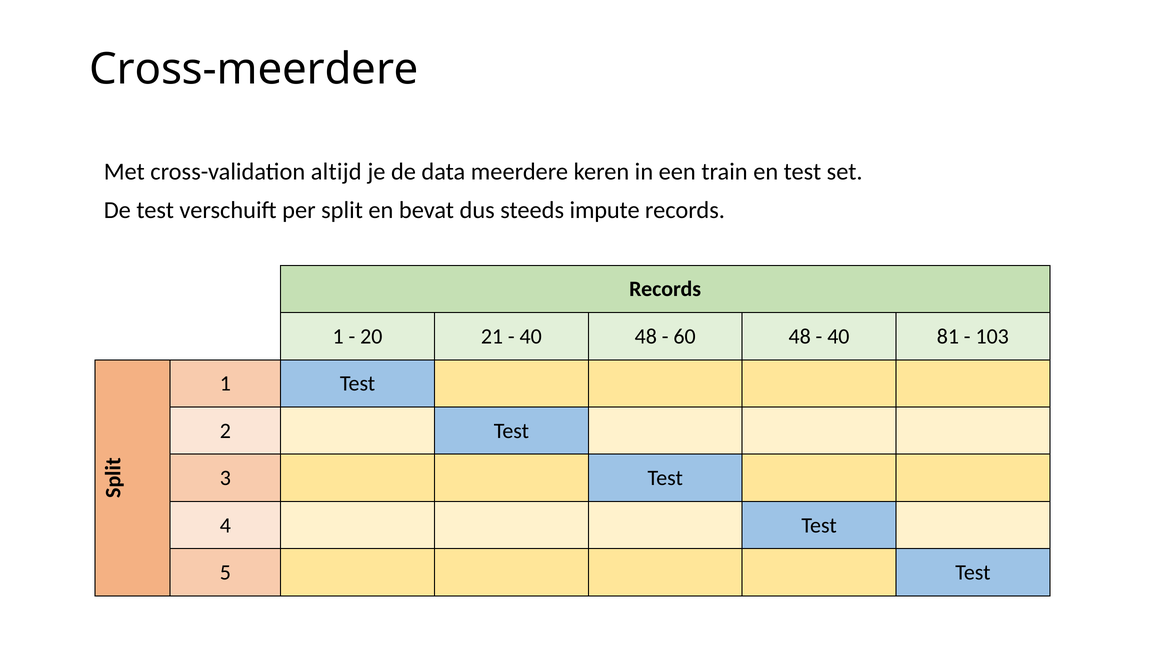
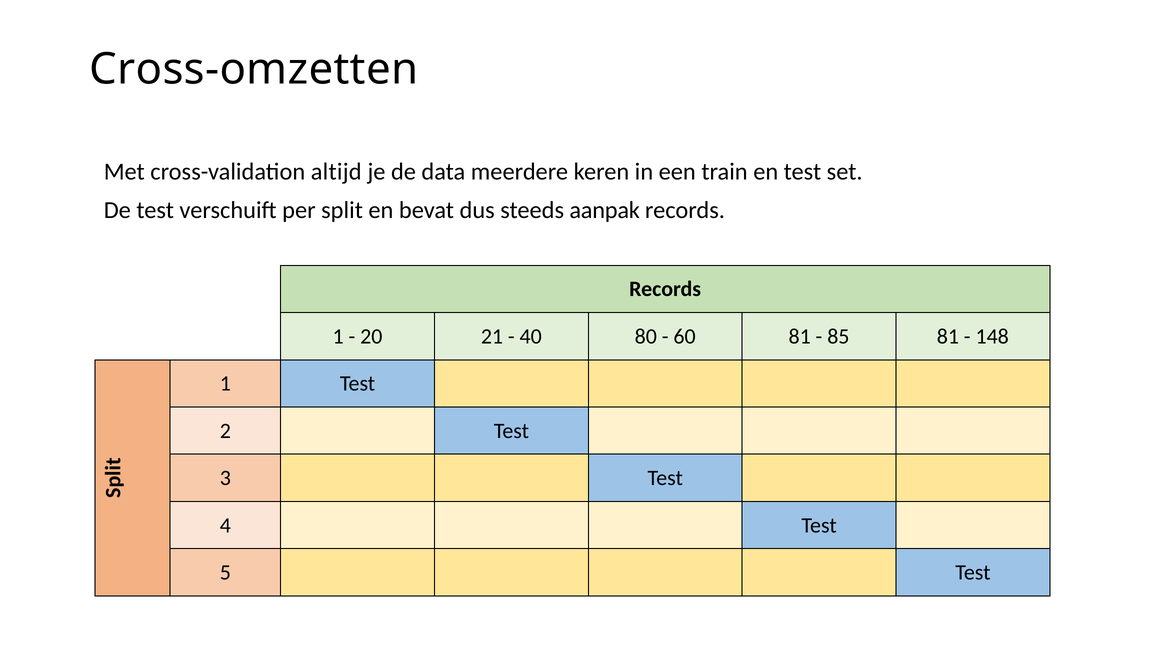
Cross-meerdere: Cross-meerdere -> Cross-omzetten
impute: impute -> aanpak
40 48: 48 -> 80
60 48: 48 -> 81
40 at (838, 337): 40 -> 85
103: 103 -> 148
